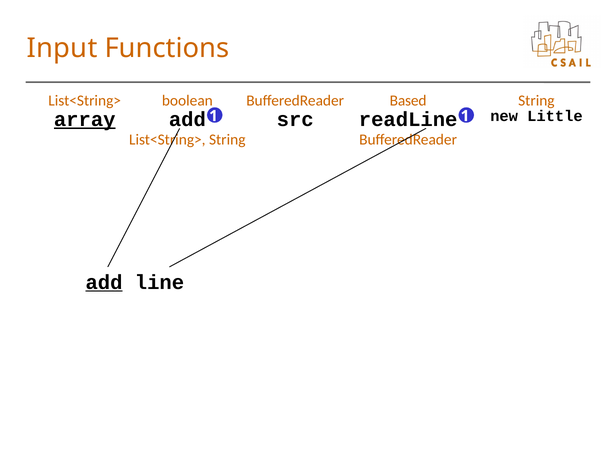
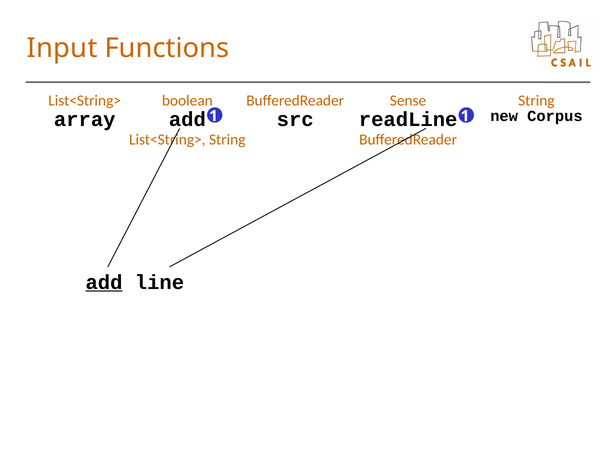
Based: Based -> Sense
Little: Little -> Corpus
array underline: present -> none
